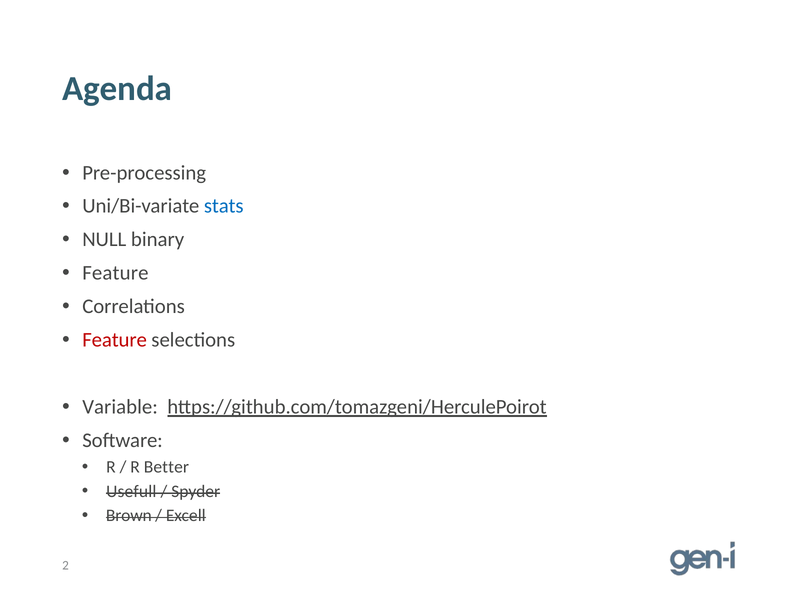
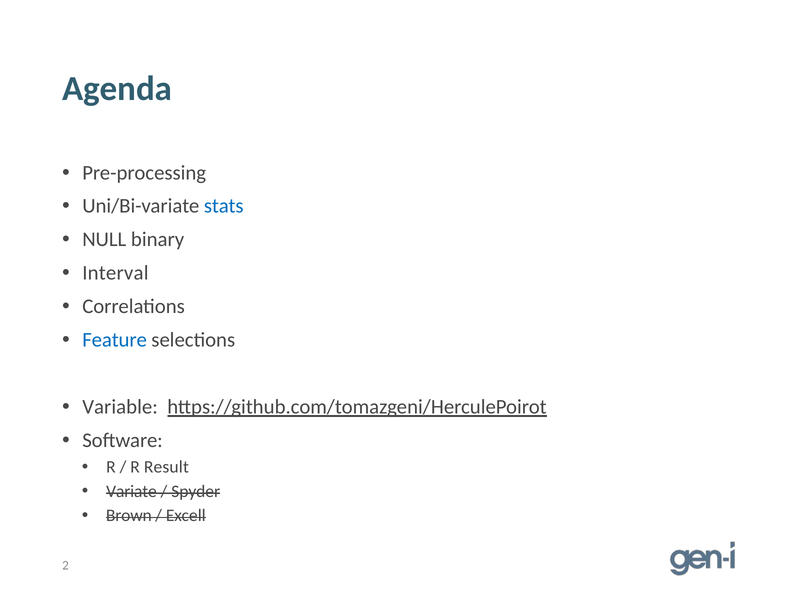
Feature at (115, 273): Feature -> Interval
Feature at (115, 340) colour: red -> blue
Better: Better -> Result
Usefull: Usefull -> Variate
